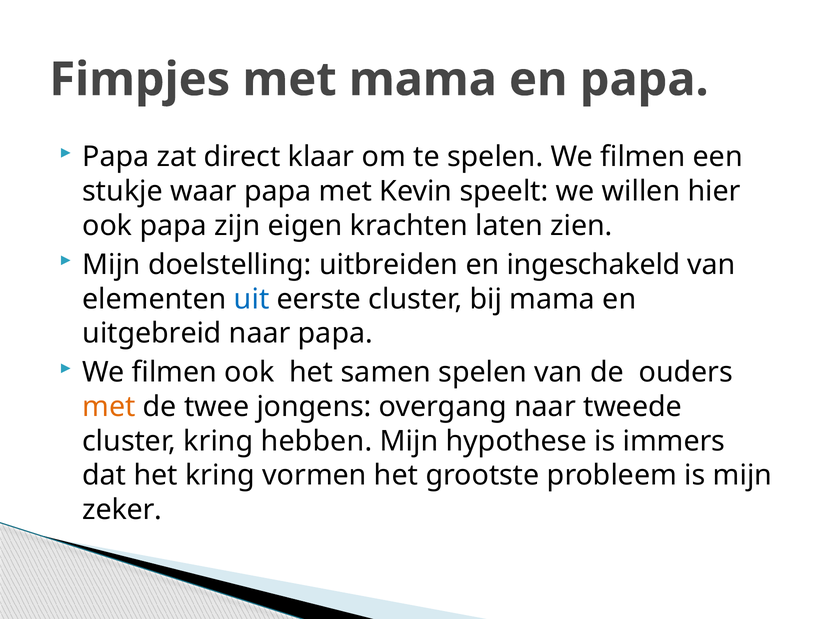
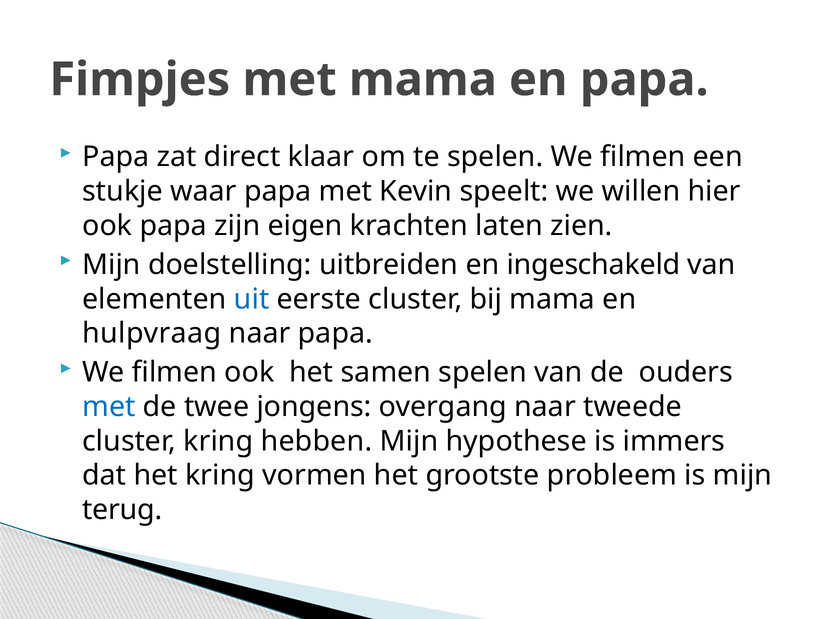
uitgebreid: uitgebreid -> hulpvraag
met at (109, 407) colour: orange -> blue
zeker: zeker -> terug
